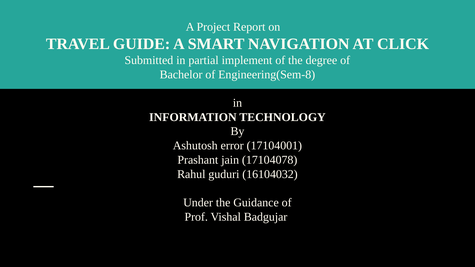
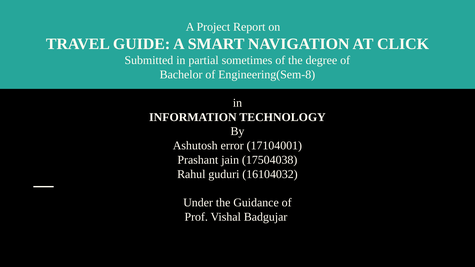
implement: implement -> sometimes
17104078: 17104078 -> 17504038
